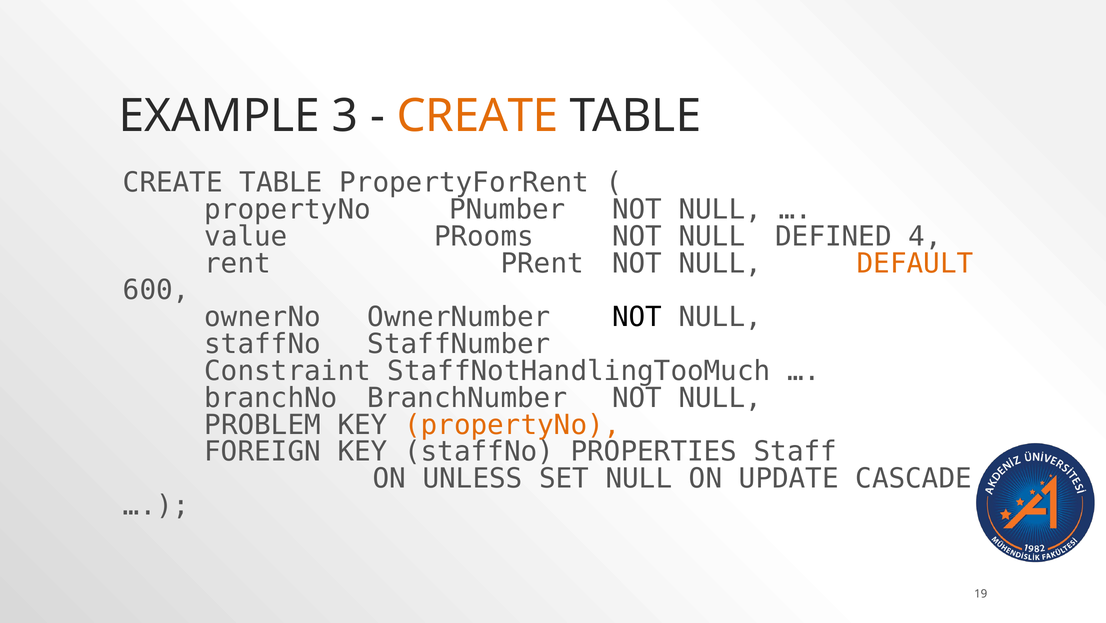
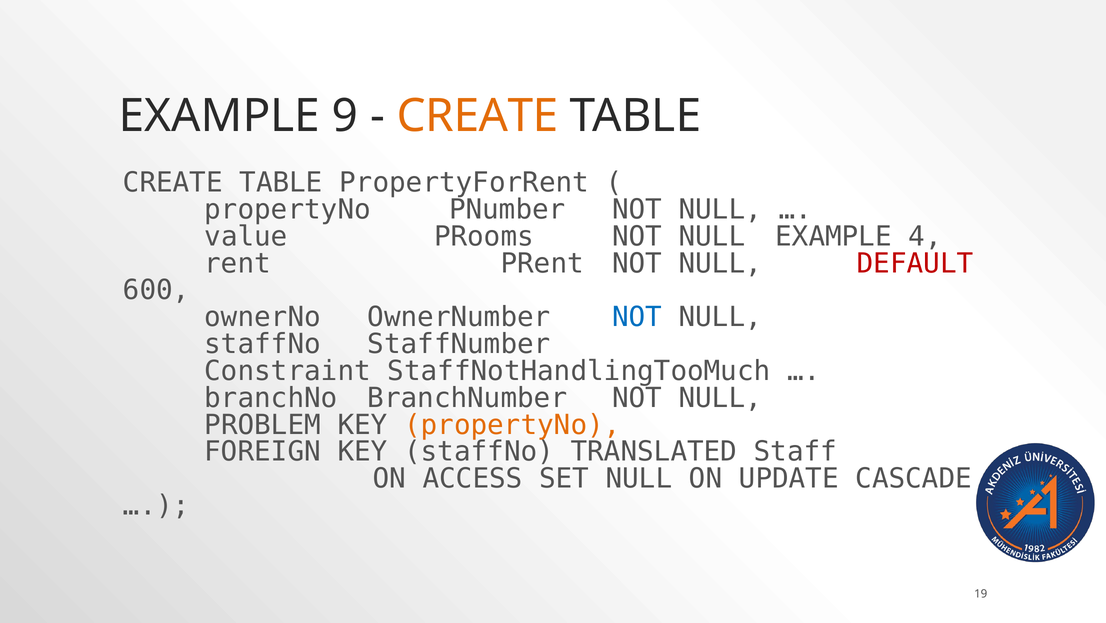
3: 3 -> 9
NULL DEFINED: DEFINED -> EXAMPLE
DEFAULT colour: orange -> red
NOT at (637, 317) colour: black -> blue
PROPERTIES: PROPERTIES -> TRANSLATED
UNLESS: UNLESS -> ACCESS
